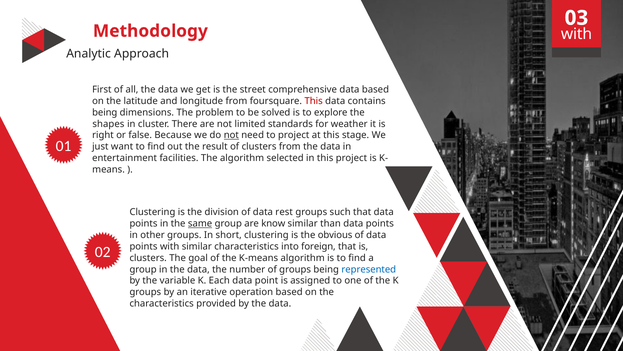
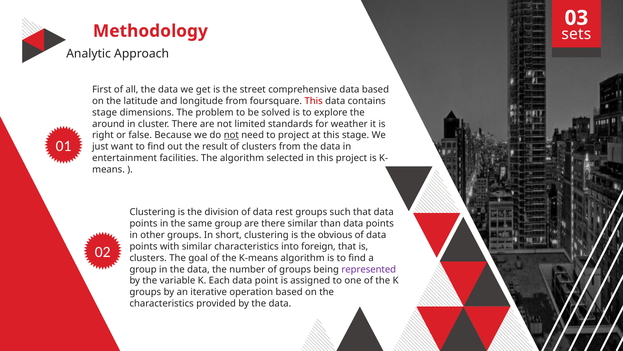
with at (577, 34): with -> sets
being at (105, 112): being -> stage
shapes: shapes -> around
same underline: present -> none
are know: know -> there
represented colour: blue -> purple
